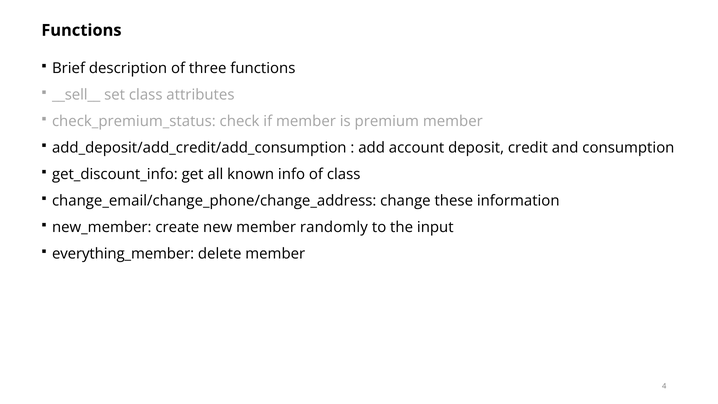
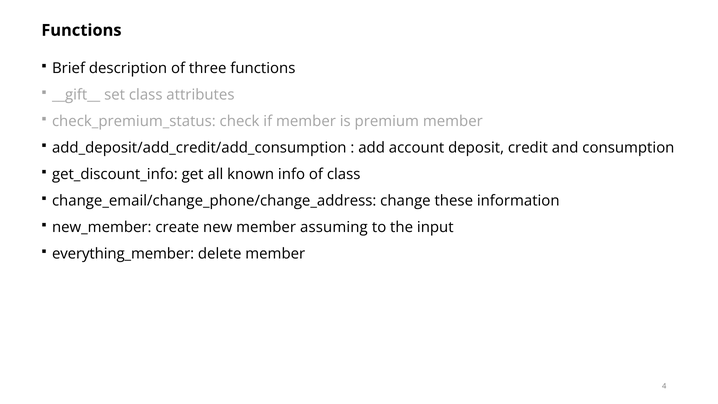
__sell__: __sell__ -> __gift__
randomly: randomly -> assuming
